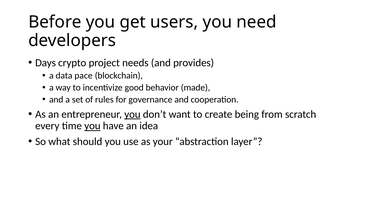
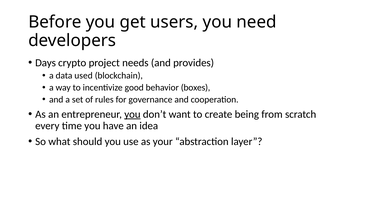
pace: pace -> used
made: made -> boxes
you at (92, 126) underline: present -> none
